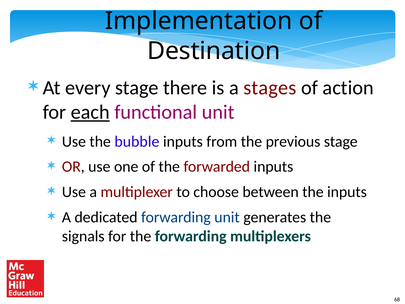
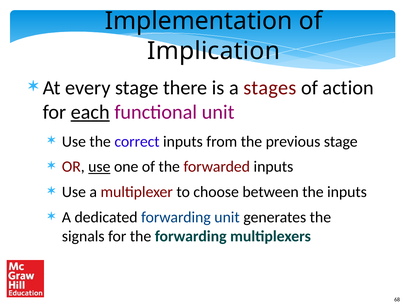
Destination: Destination -> Implication
bubble: bubble -> correct
use at (99, 167) underline: none -> present
